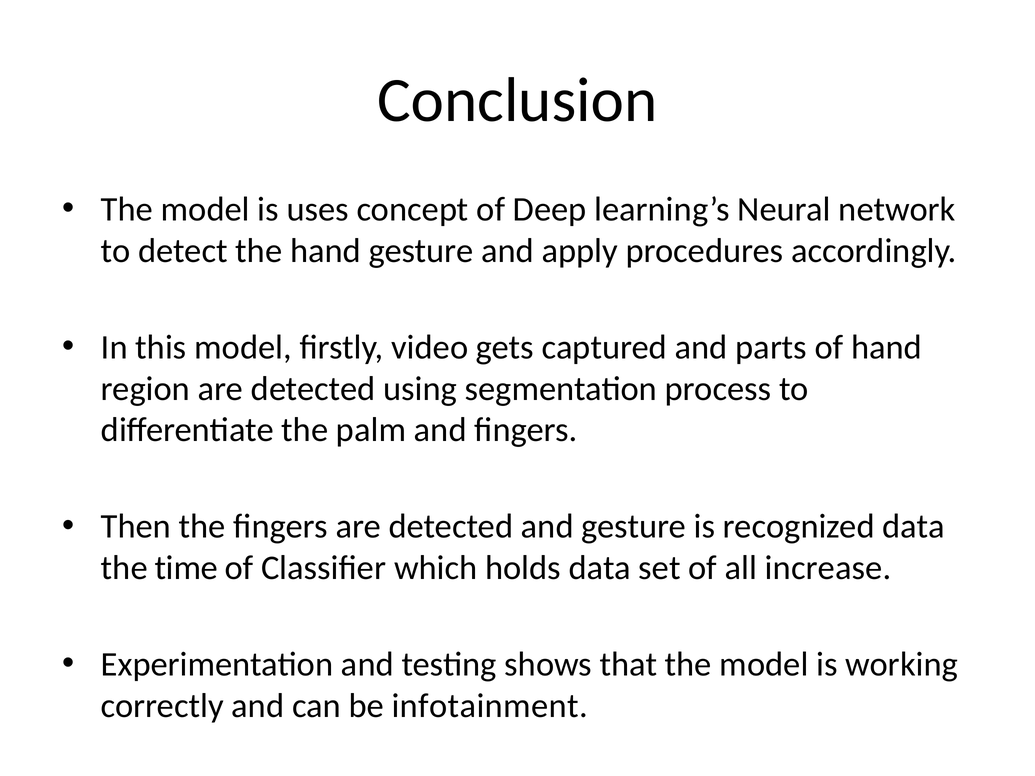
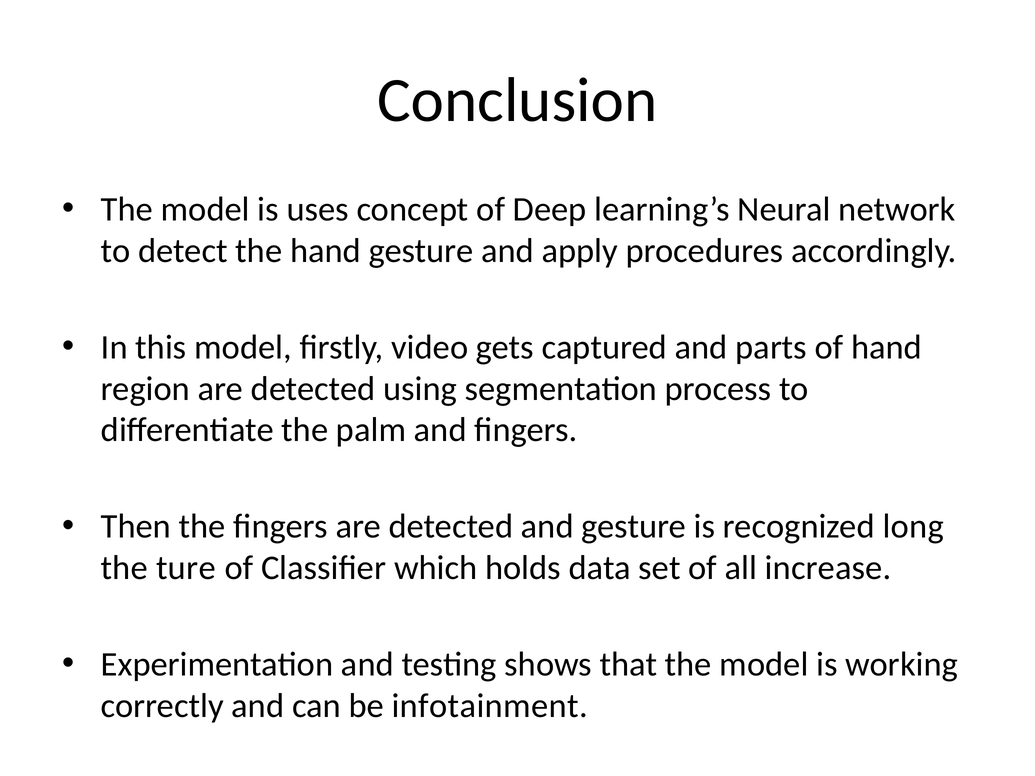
recognized data: data -> long
time: time -> ture
